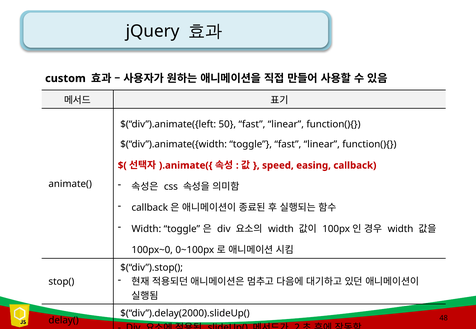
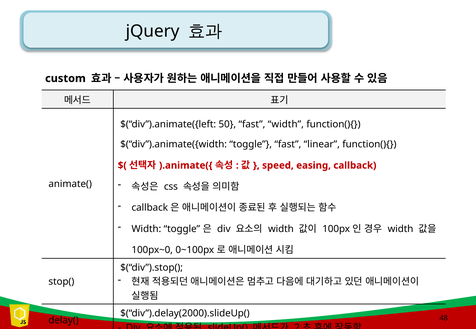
50 fast linear: linear -> width
